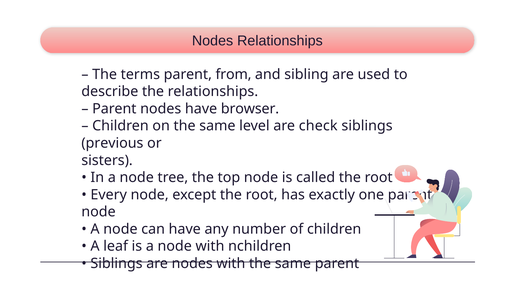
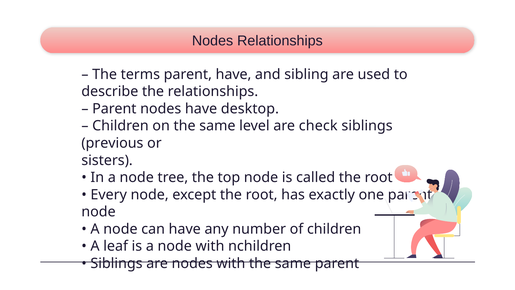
parent from: from -> have
browser: browser -> desktop
